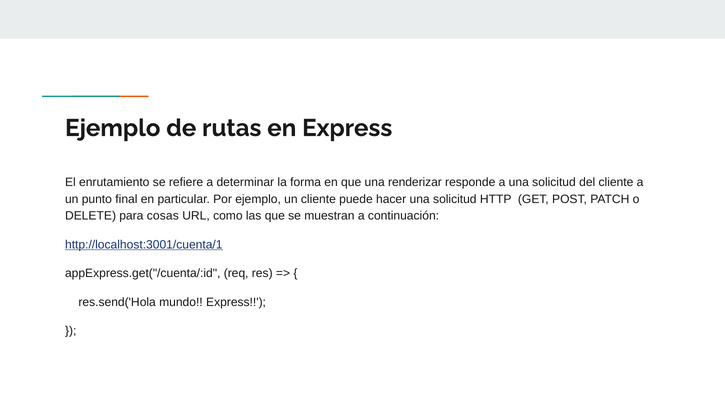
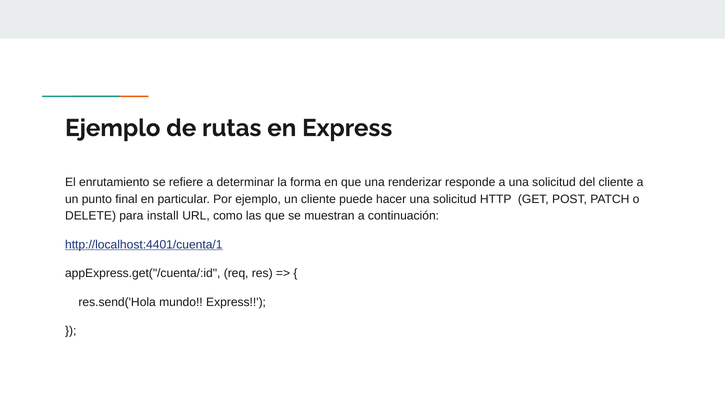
cosas: cosas -> install
http://localhost:3001/cuenta/1: http://localhost:3001/cuenta/1 -> http://localhost:4401/cuenta/1
